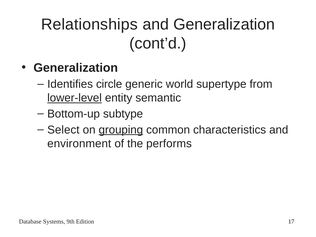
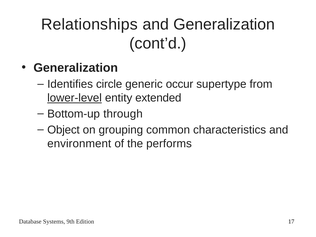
world: world -> occur
semantic: semantic -> extended
subtype: subtype -> through
Select: Select -> Object
grouping underline: present -> none
